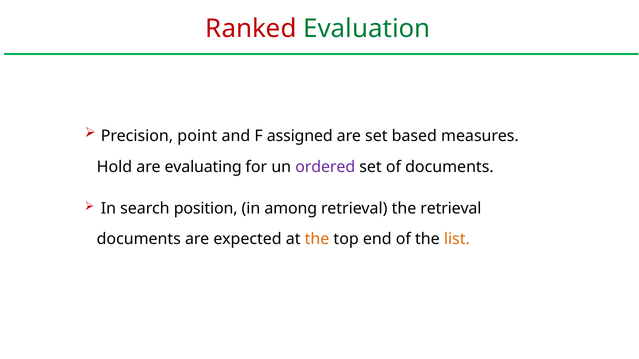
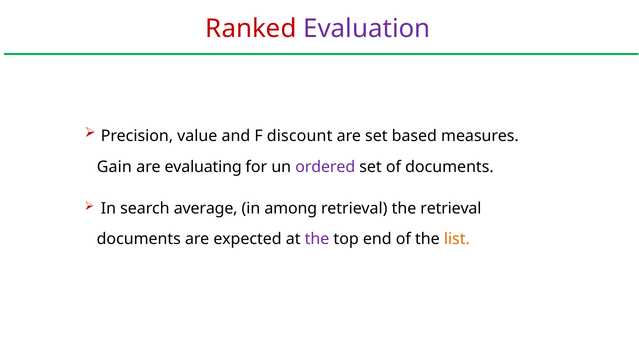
Evaluation colour: green -> purple
point: point -> value
assigned: assigned -> discount
Hold: Hold -> Gain
position: position -> average
the at (317, 239) colour: orange -> purple
